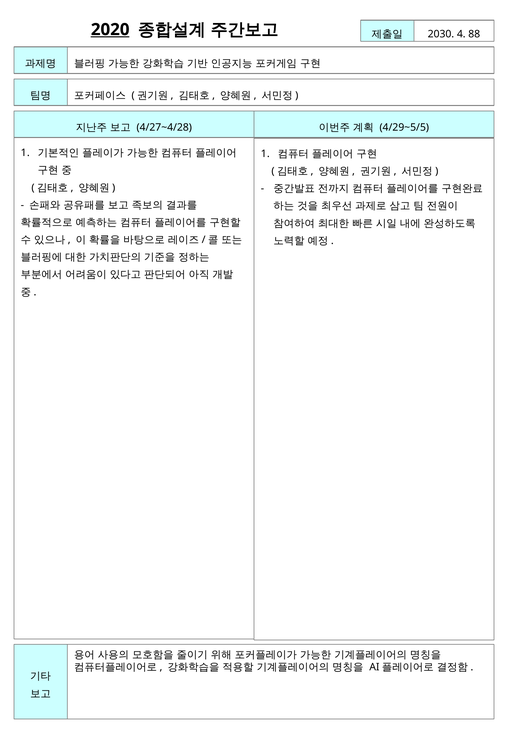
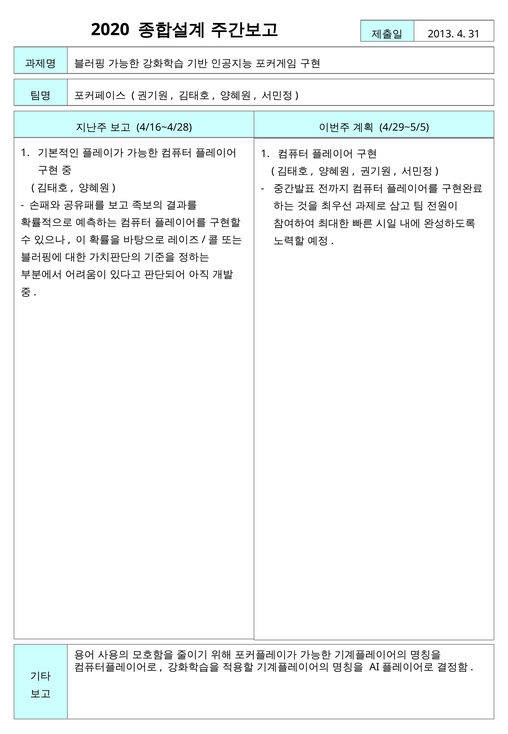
2020 underline: present -> none
2030: 2030 -> 2013
88: 88 -> 31
4/27~4/28: 4/27~4/28 -> 4/16~4/28
